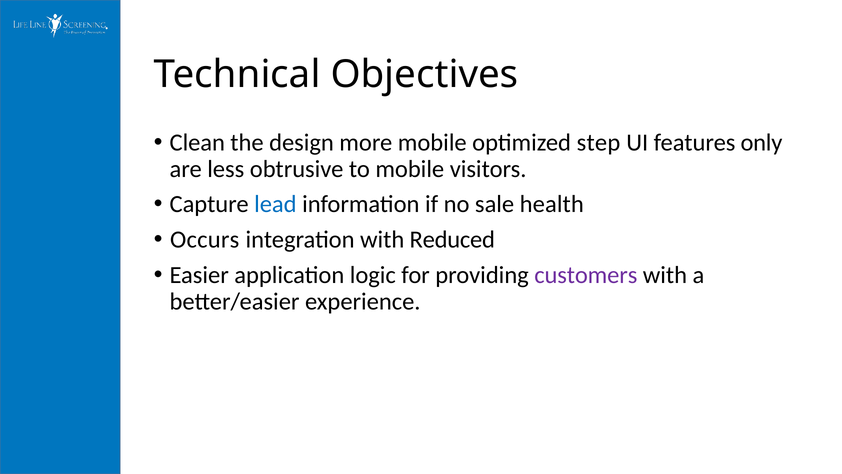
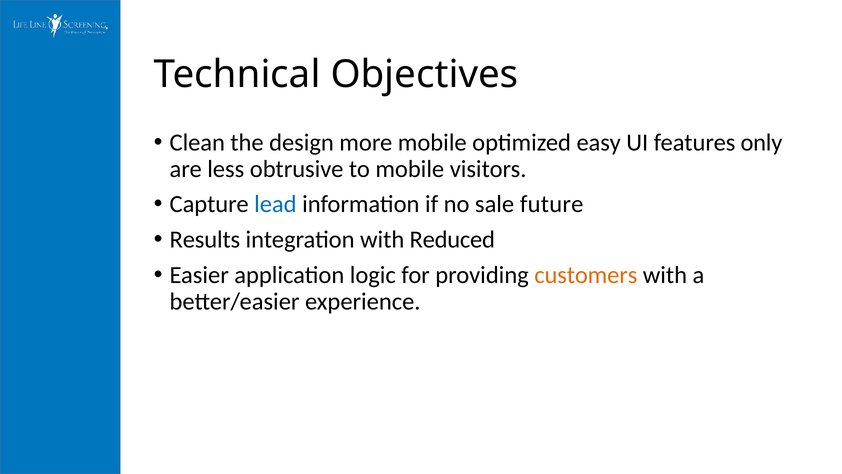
step: step -> easy
health: health -> future
Occurs: Occurs -> Results
customers colour: purple -> orange
